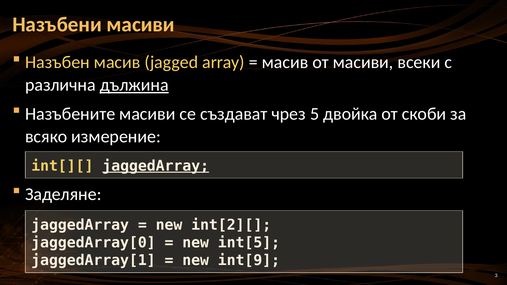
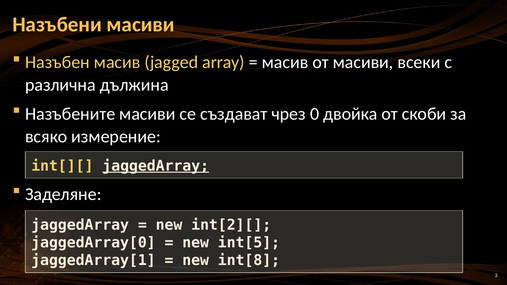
дължина underline: present -> none
5: 5 -> 0
int[9: int[9 -> int[8
